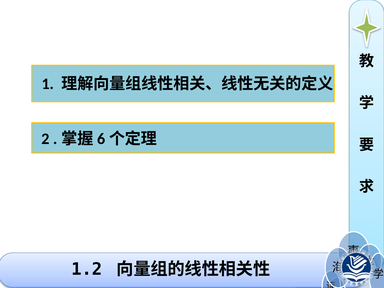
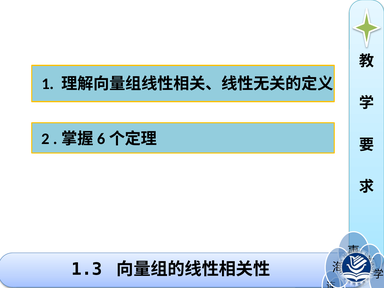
1.2: 1.2 -> 1.3
